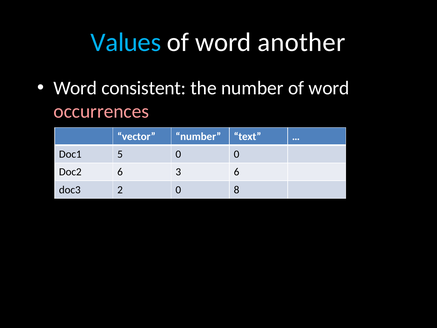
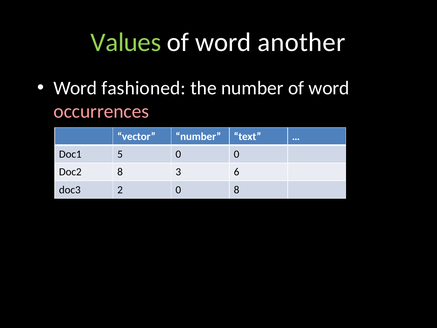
Values colour: light blue -> light green
consistent: consistent -> fashioned
Doc2 6: 6 -> 8
